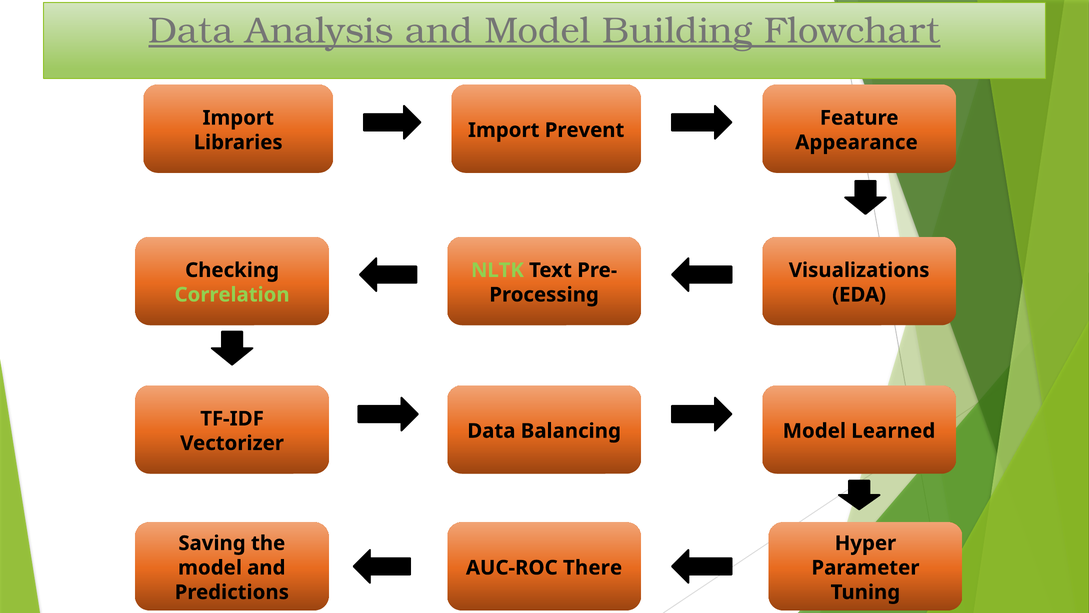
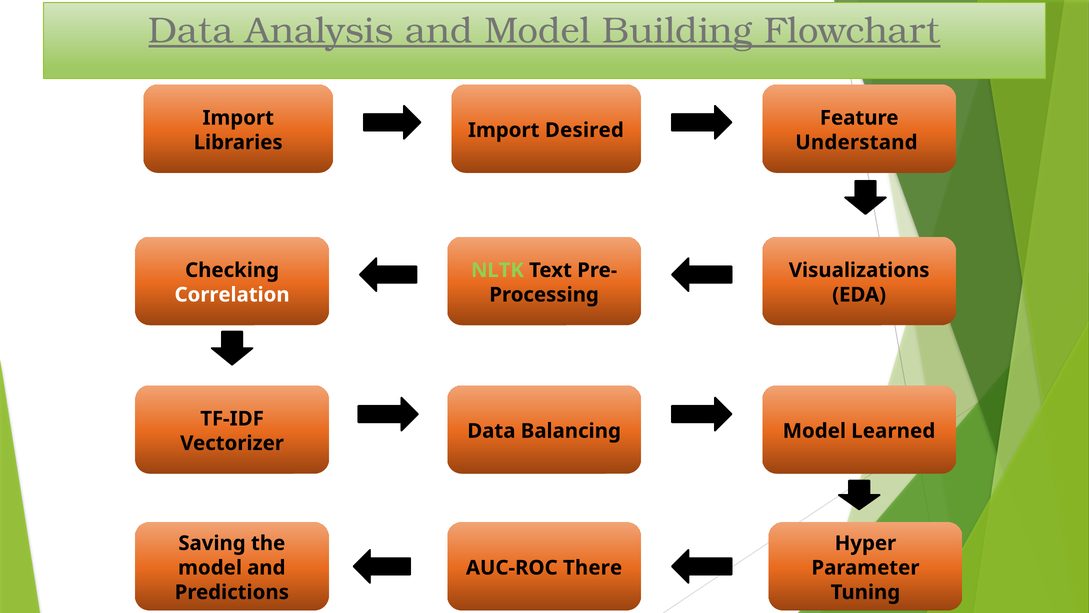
Prevent: Prevent -> Desired
Appearance: Appearance -> Understand
Correlation colour: light green -> white
